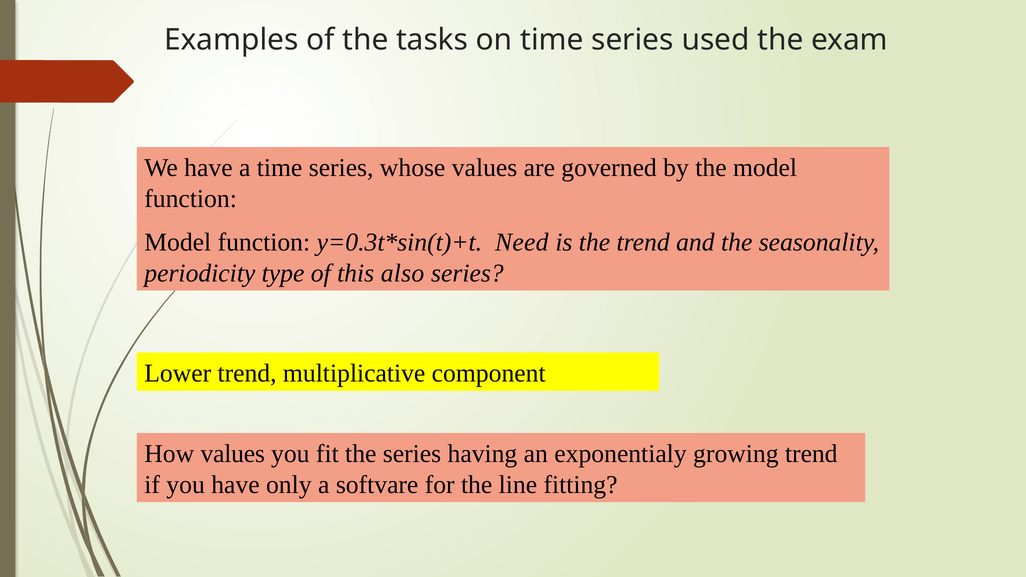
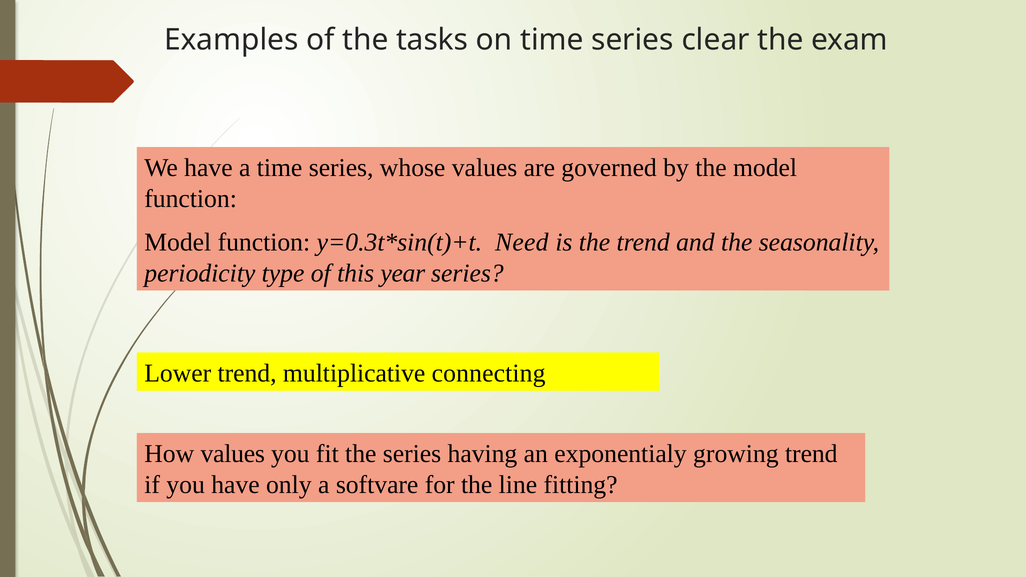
used: used -> clear
also: also -> year
component: component -> connecting
